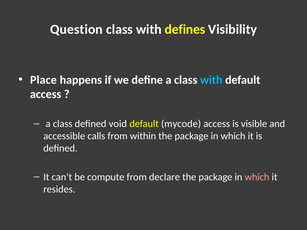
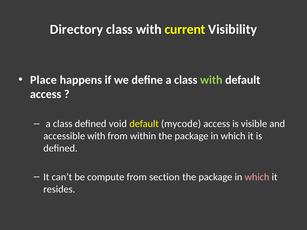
Question: Question -> Directory
defines: defines -> current
with at (211, 80) colour: light blue -> light green
accessible calls: calls -> with
declare: declare -> section
